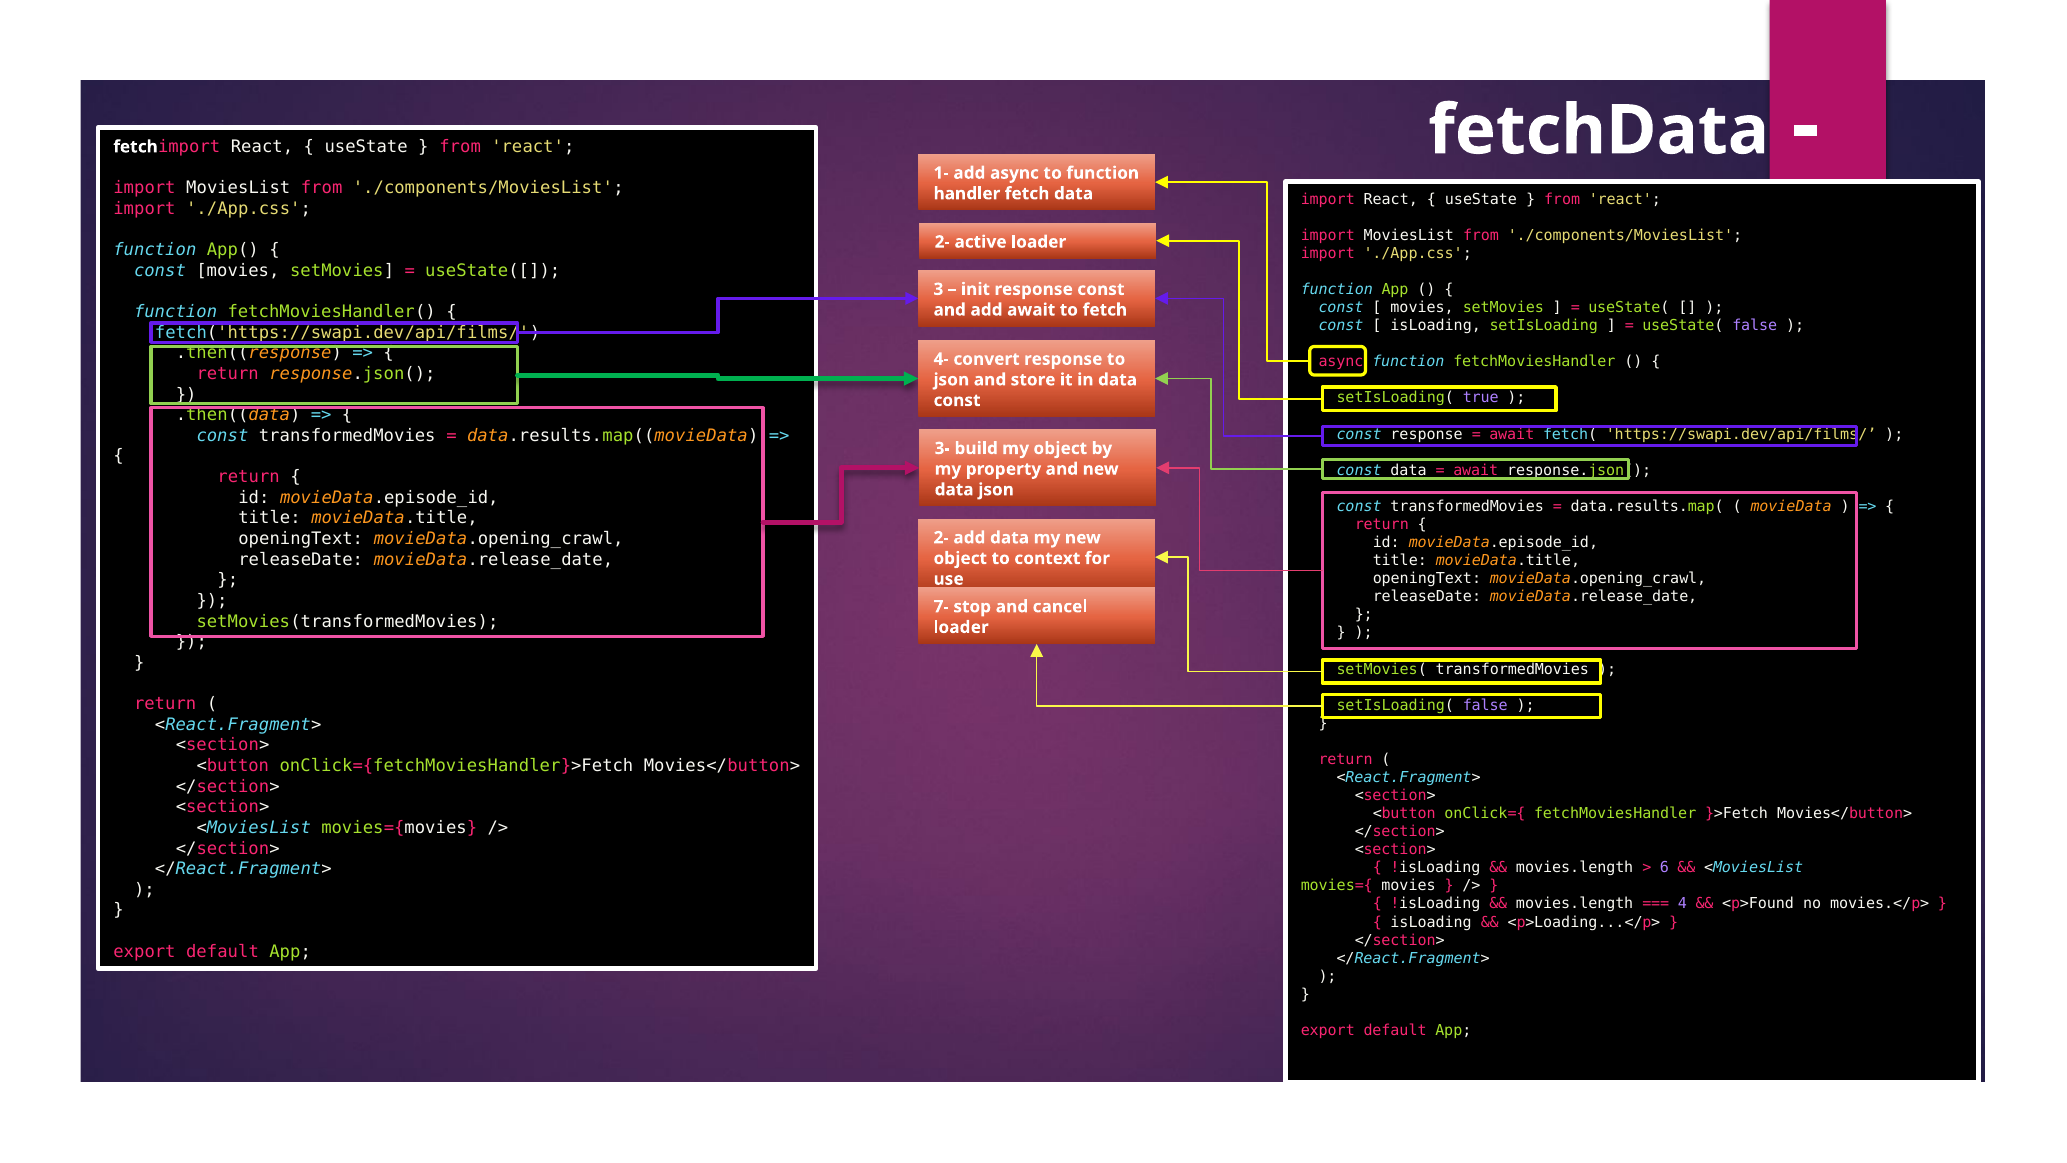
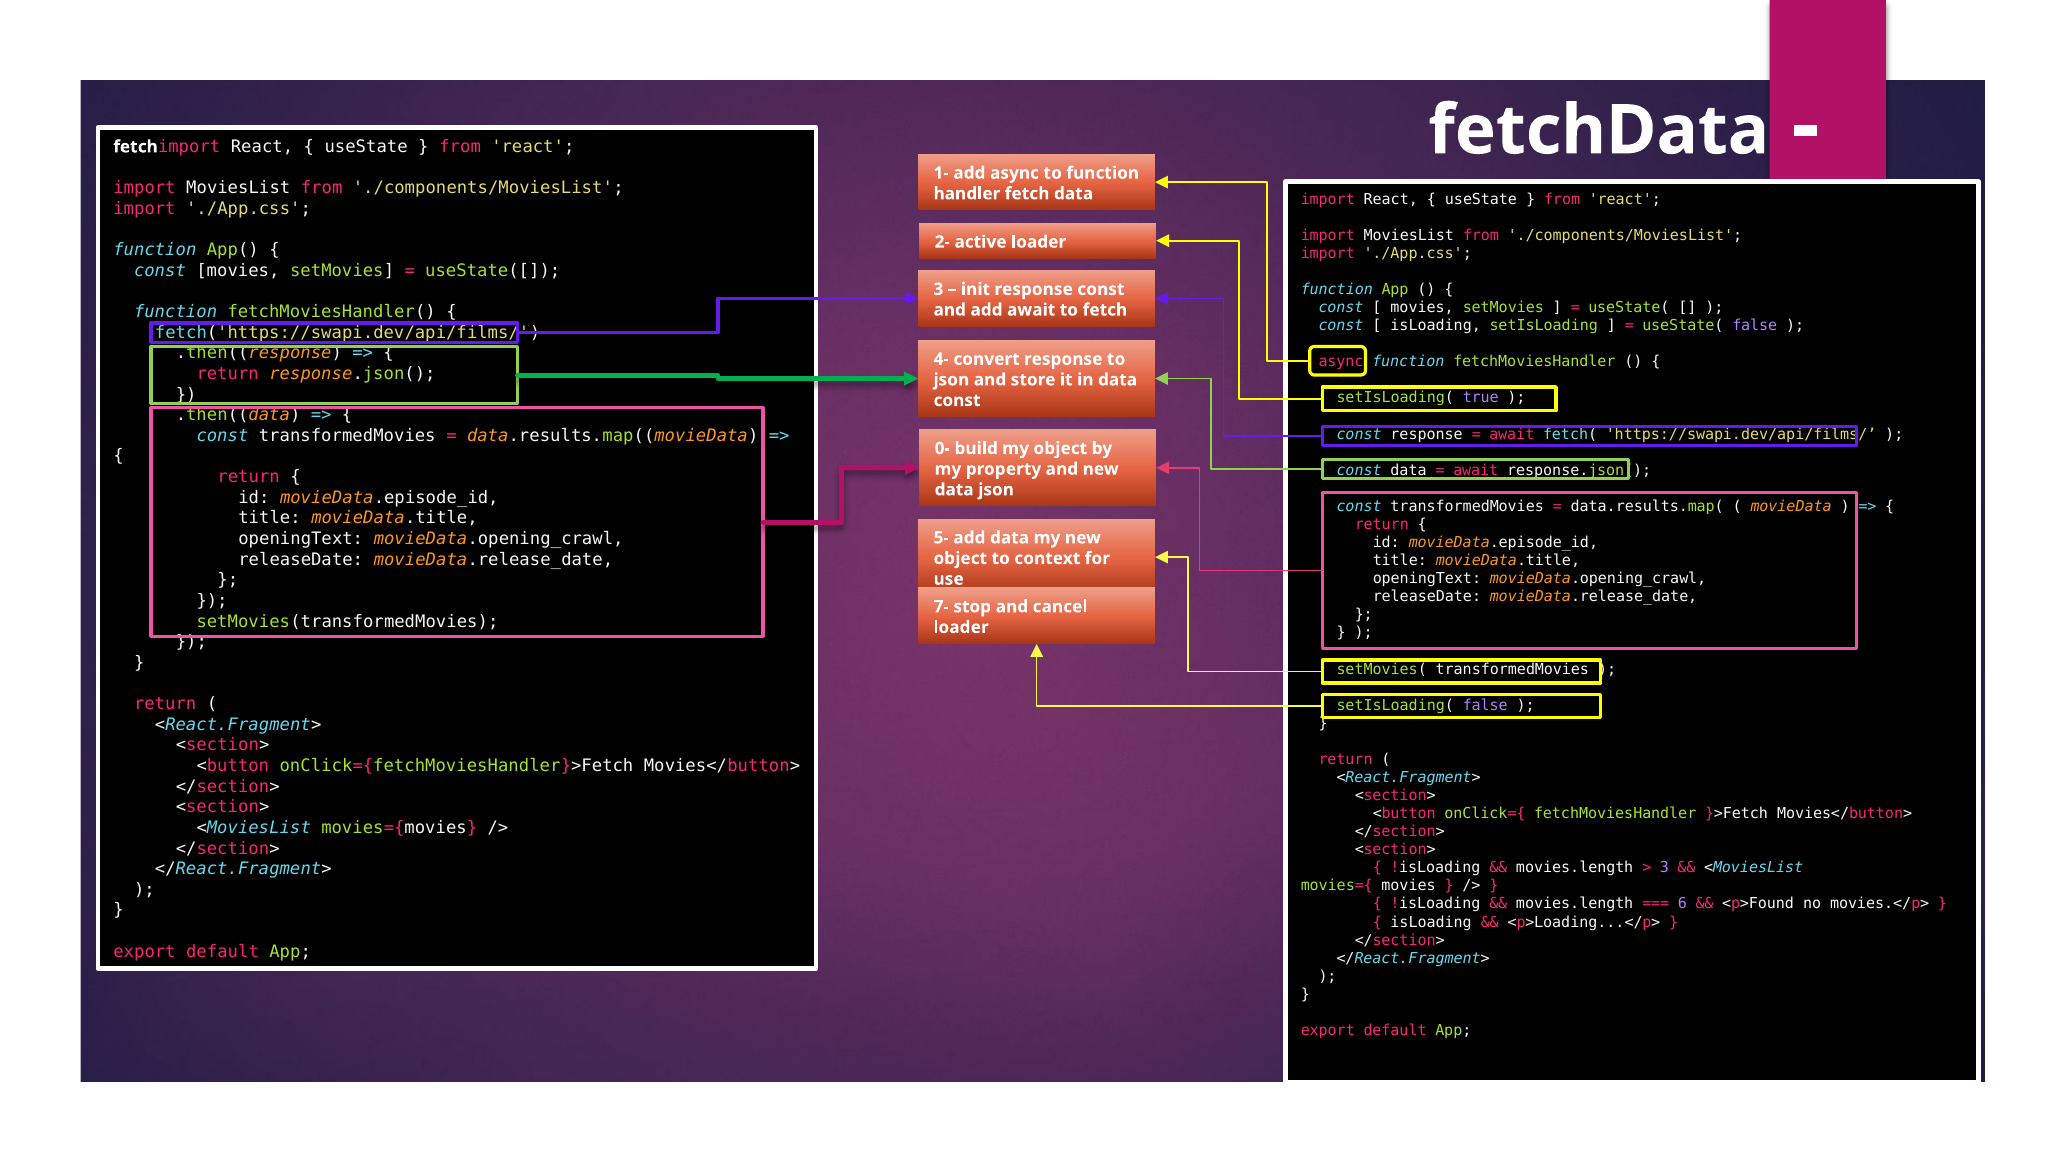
3-: 3- -> 0-
2- at (941, 538): 2- -> 5-
6 at (1664, 868): 6 -> 3
4: 4 -> 6
